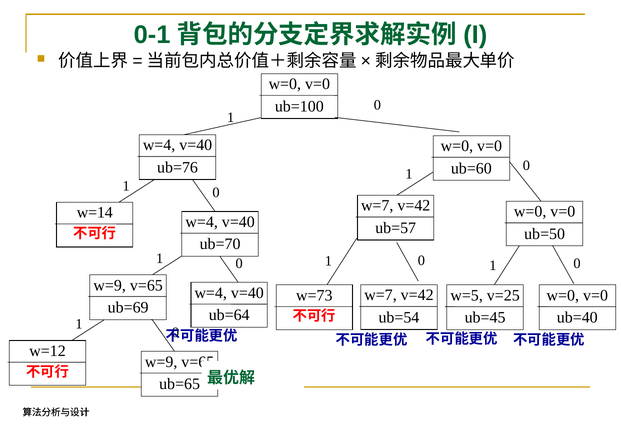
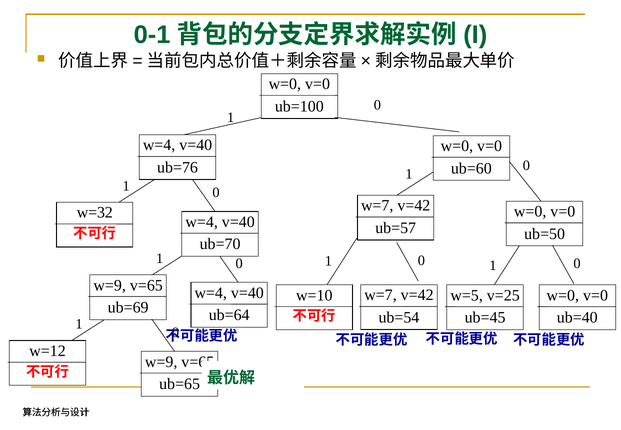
w=14: w=14 -> w=32
w=73: w=73 -> w=10
